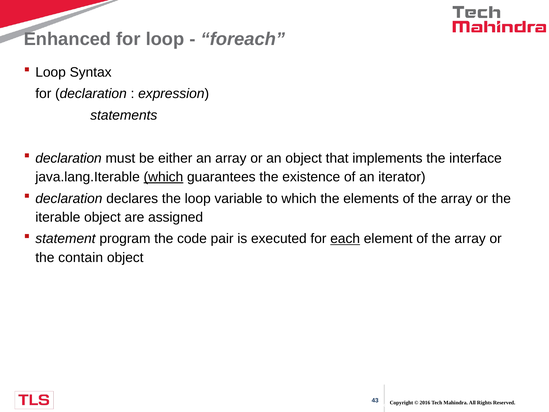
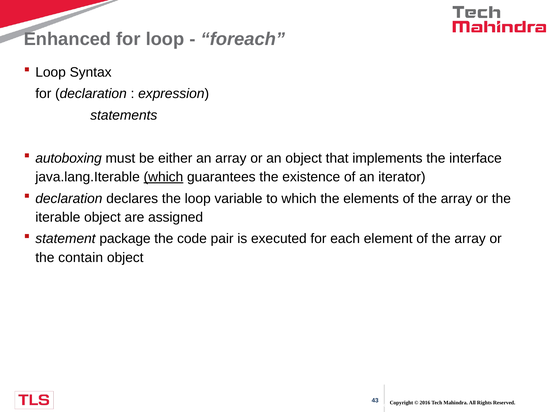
declaration at (69, 158): declaration -> autoboxing
program: program -> package
each underline: present -> none
